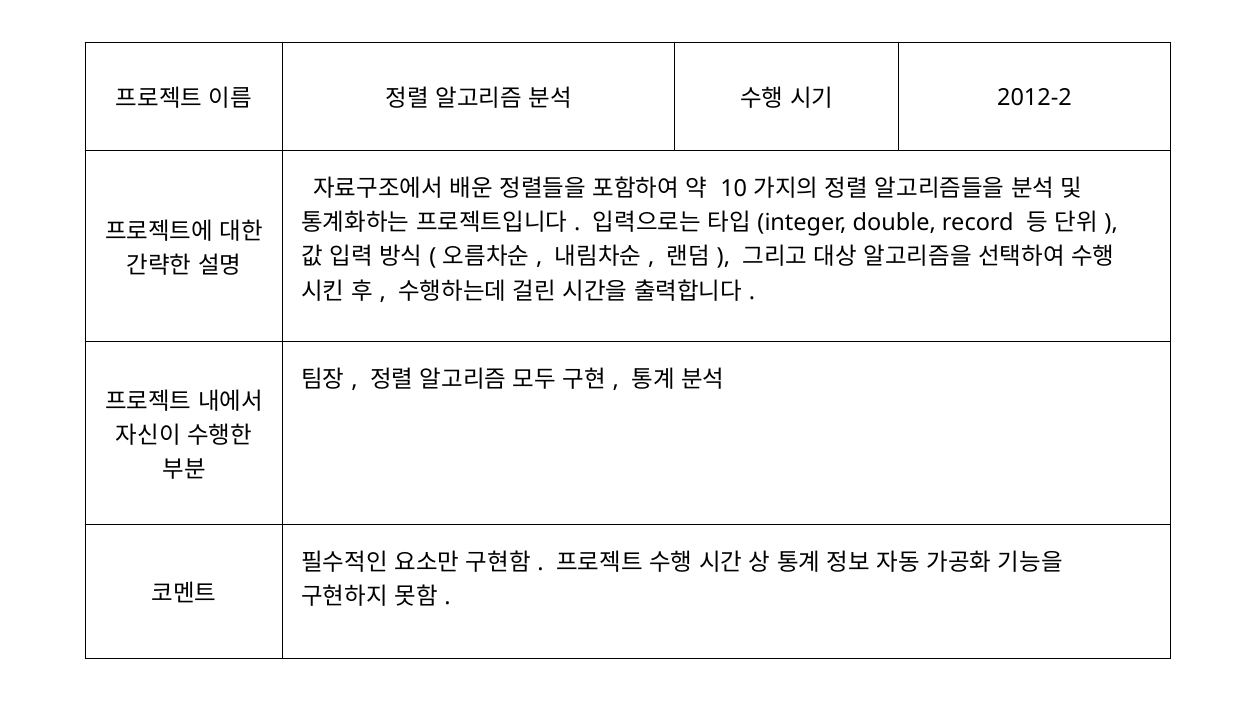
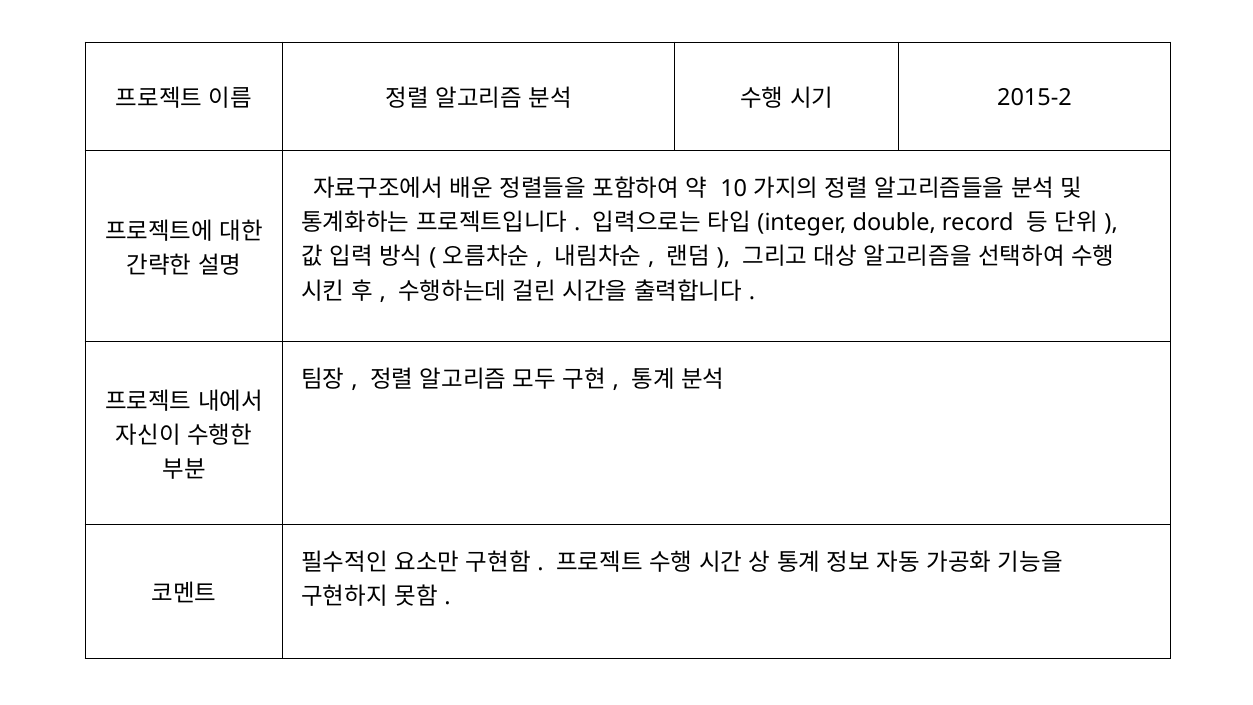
2012-2: 2012-2 -> 2015-2
